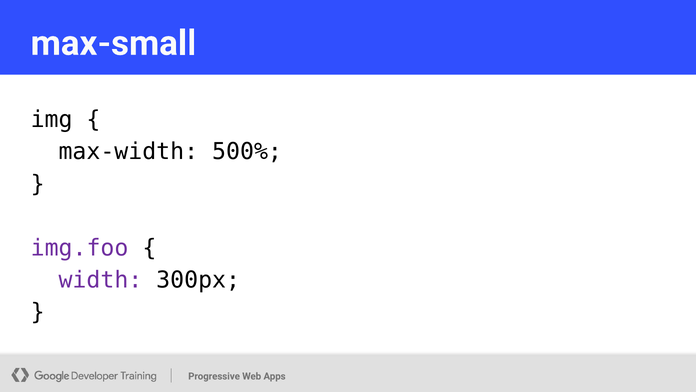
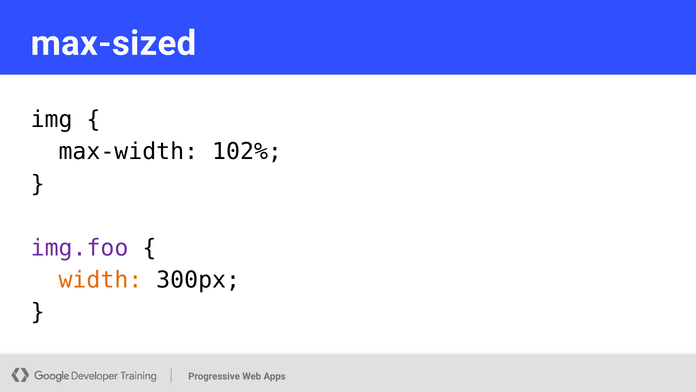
max-small: max-small -> max-sized
500%: 500% -> 102%
width colour: purple -> orange
